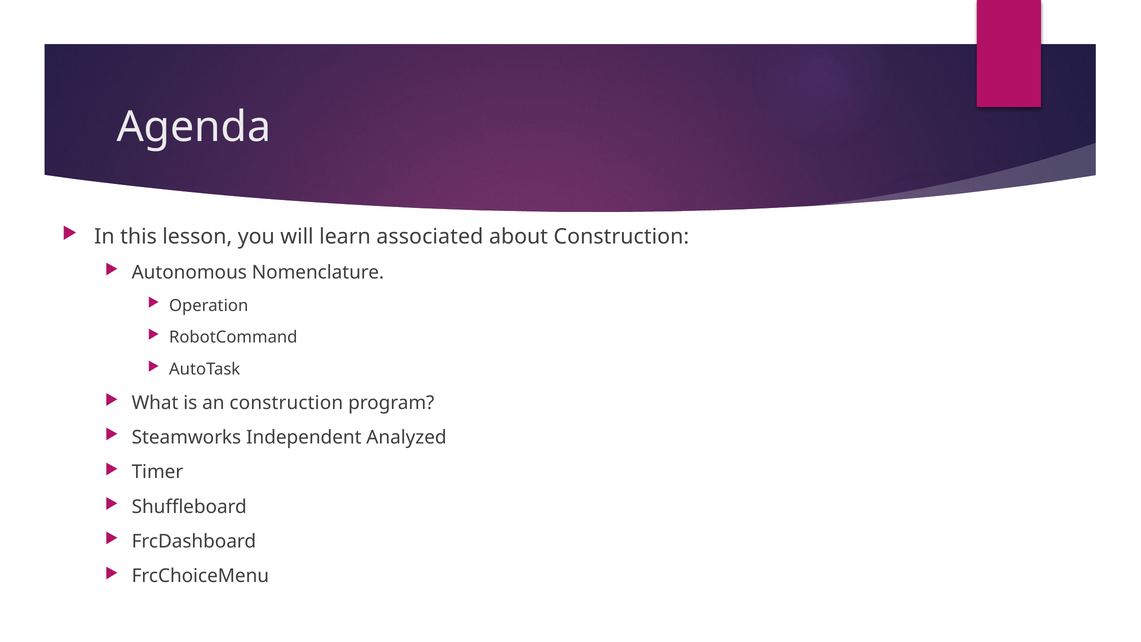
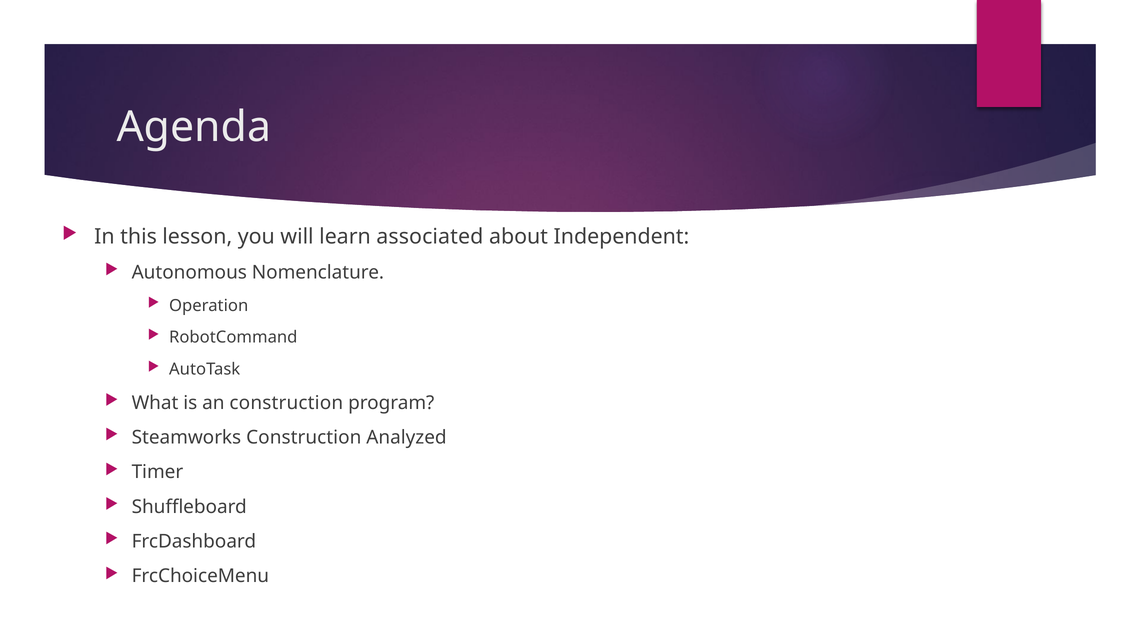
about Construction: Construction -> Independent
Steamworks Independent: Independent -> Construction
